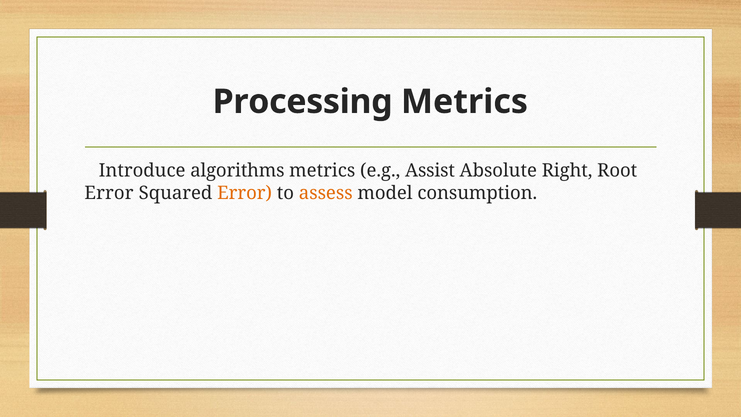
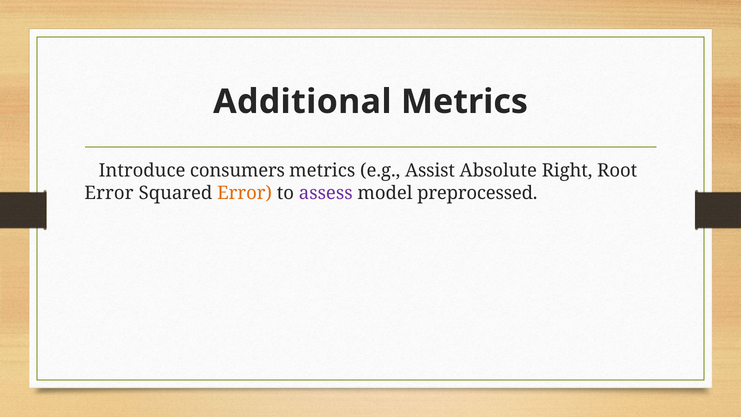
Processing: Processing -> Additional
algorithms: algorithms -> consumers
assess colour: orange -> purple
consumption: consumption -> preprocessed
